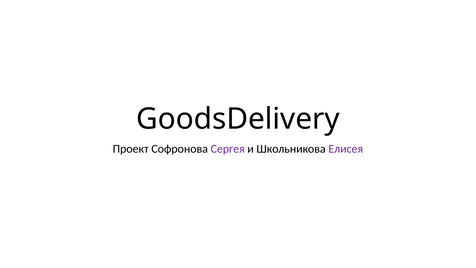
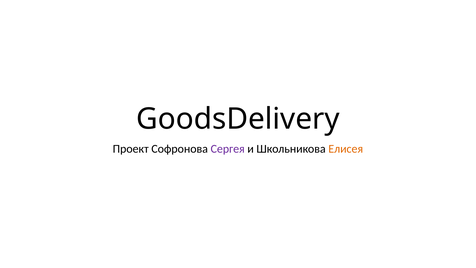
Елисея colour: purple -> orange
